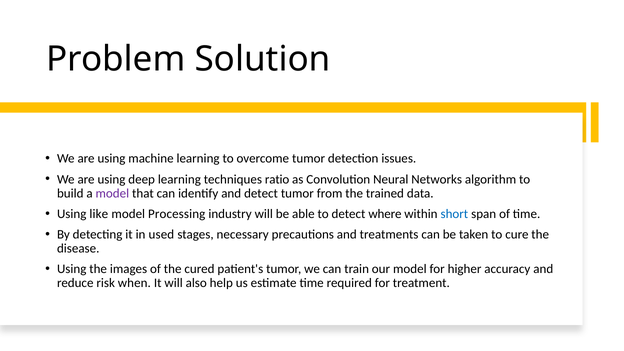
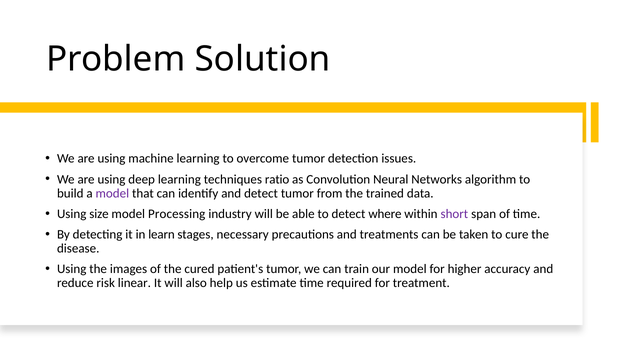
like: like -> size
short colour: blue -> purple
used: used -> learn
when: when -> linear
